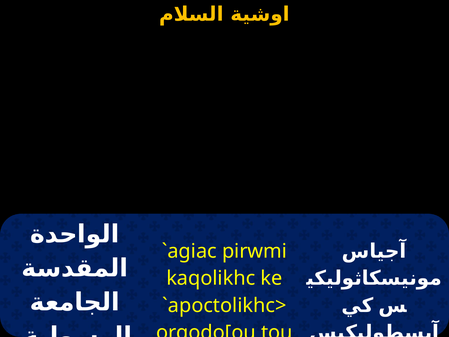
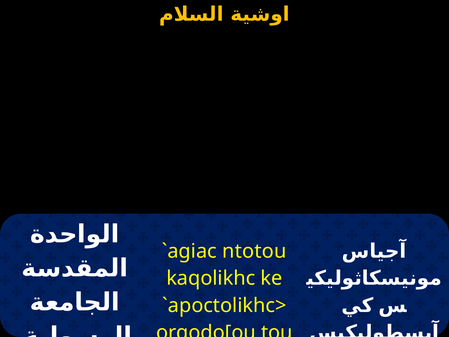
pirwmi: pirwmi -> ntotou
